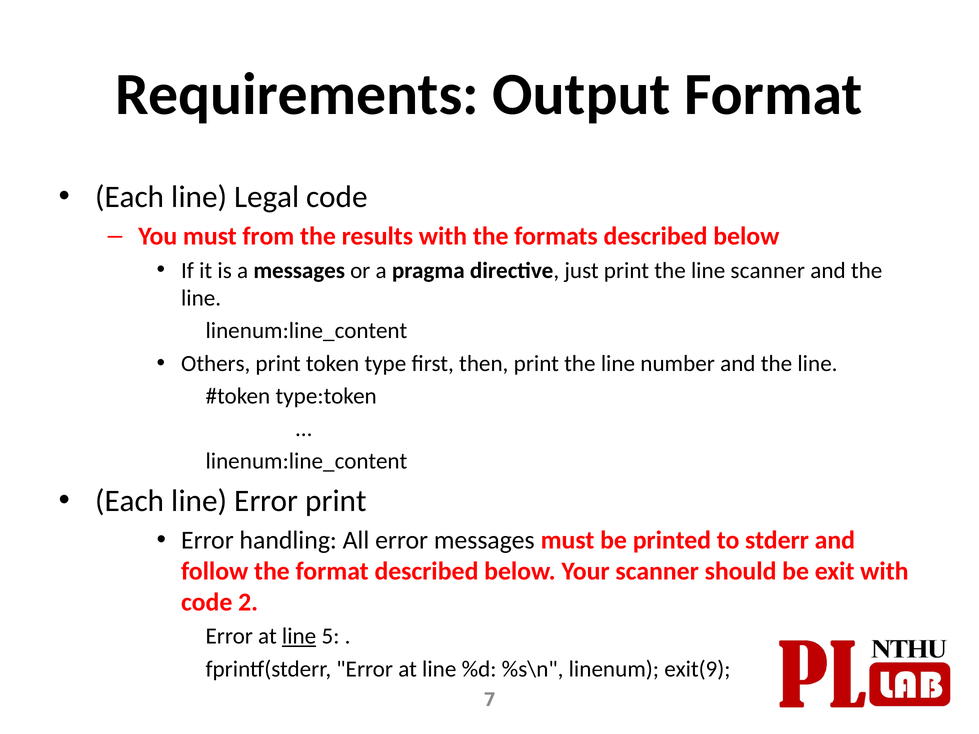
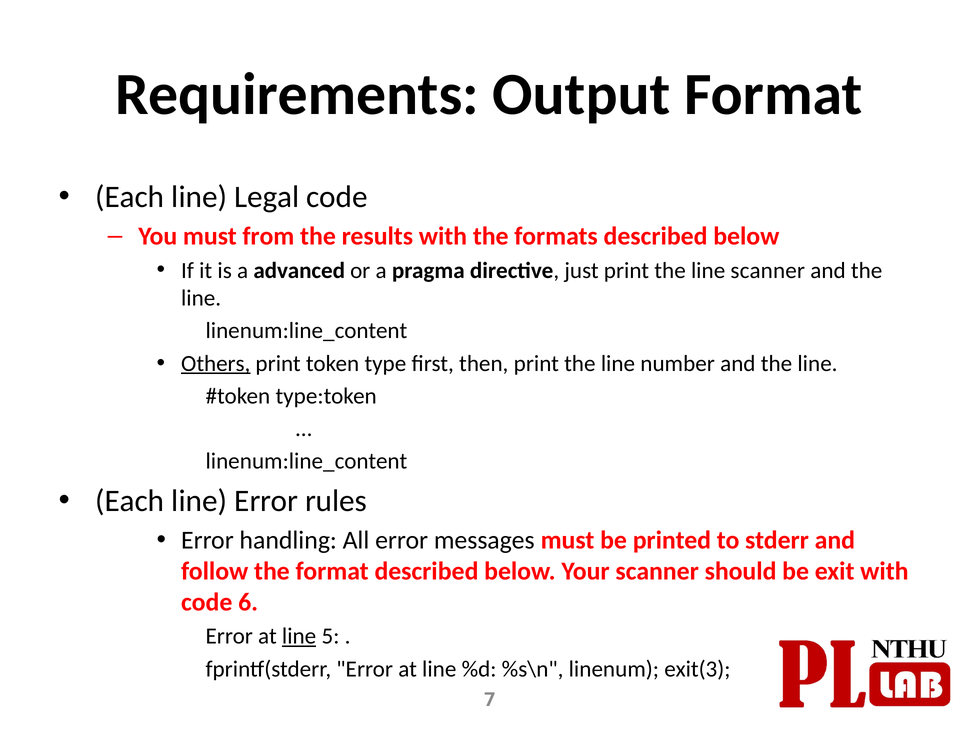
a messages: messages -> advanced
Others underline: none -> present
Error print: print -> rules
2: 2 -> 6
exit(9: exit(9 -> exit(3
